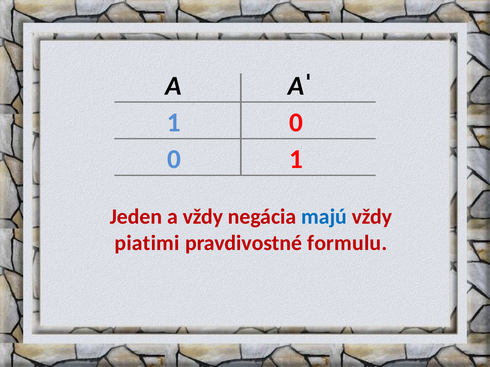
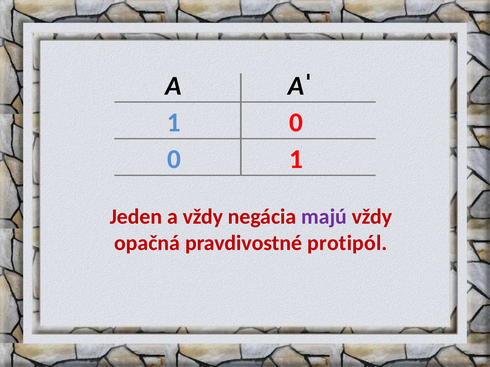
majú colour: blue -> purple
piatimi: piatimi -> opačná
formulu: formulu -> protipól
